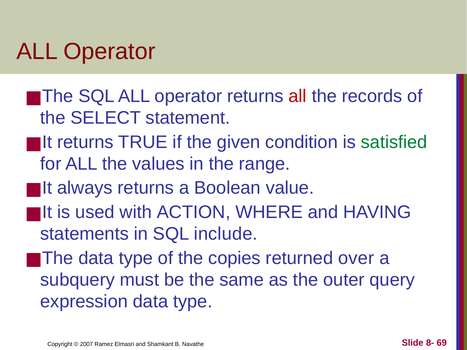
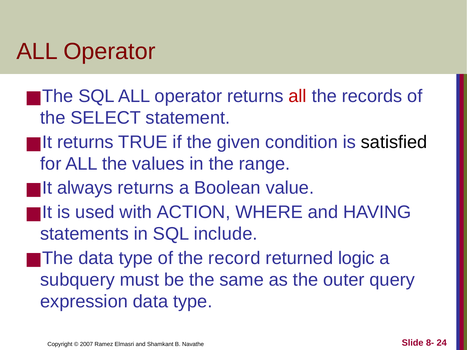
satisfied colour: green -> black
copies: copies -> record
over: over -> logic
69: 69 -> 24
